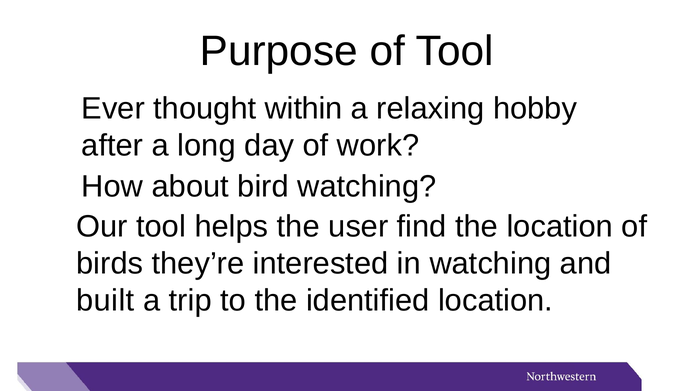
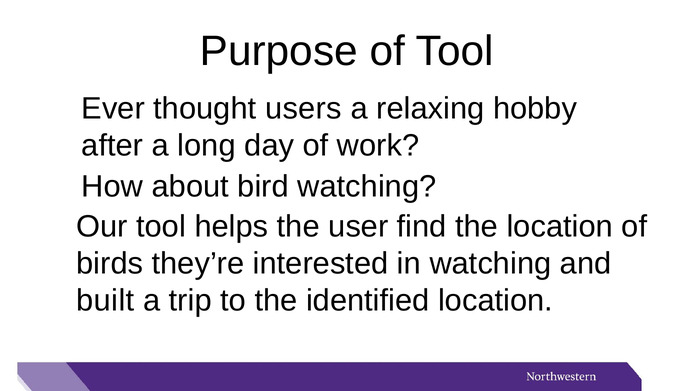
within: within -> users
